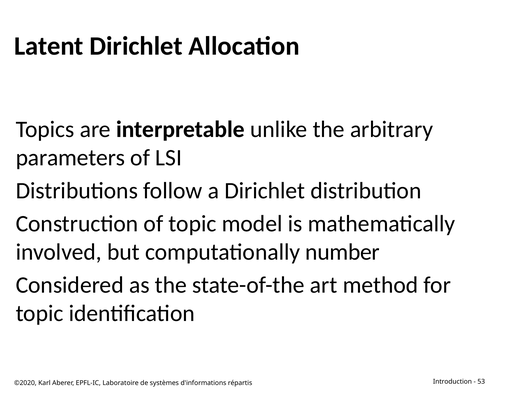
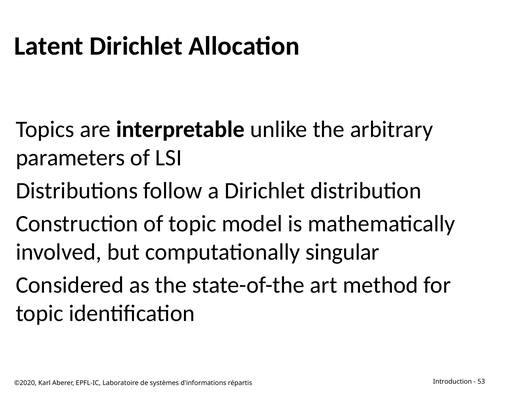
number: number -> singular
